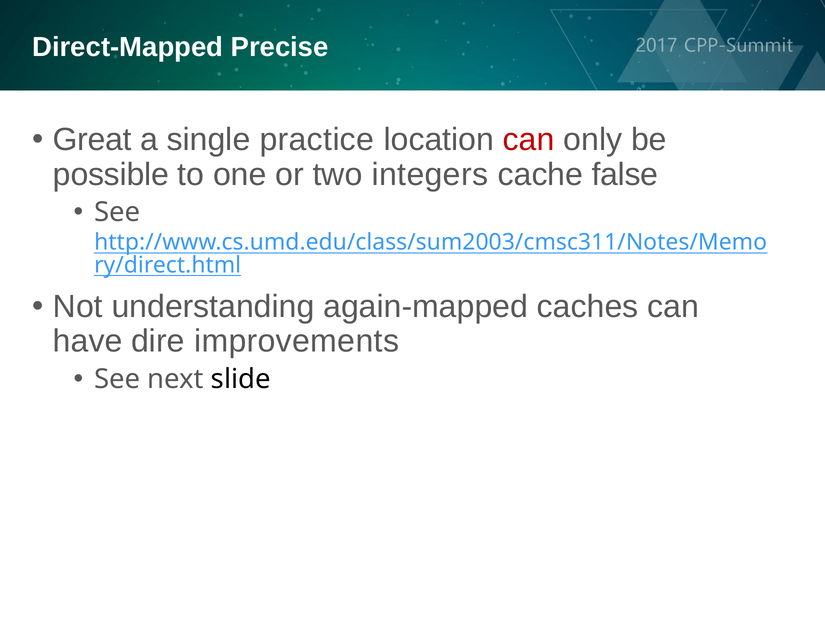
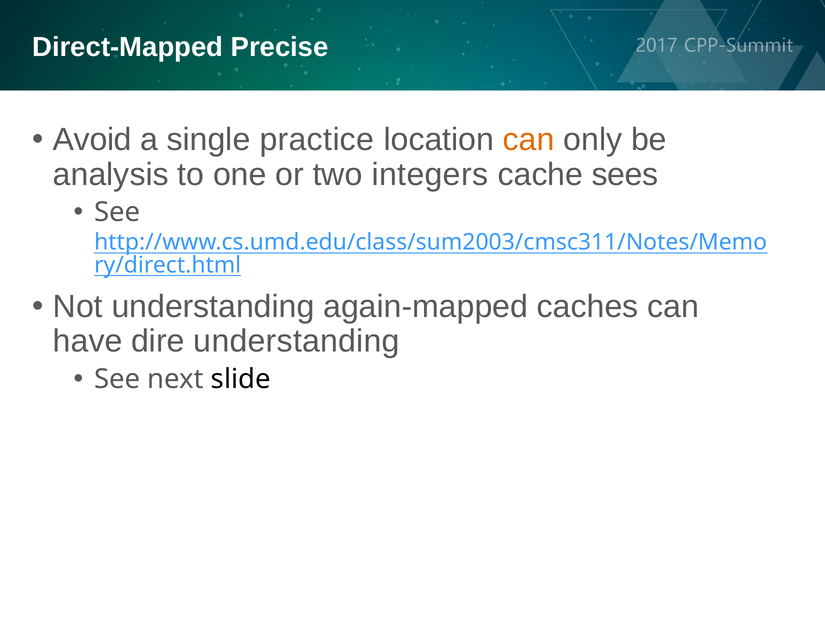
Great: Great -> Avoid
can at (529, 140) colour: red -> orange
possible: possible -> analysis
false: false -> sees
dire improvements: improvements -> understanding
